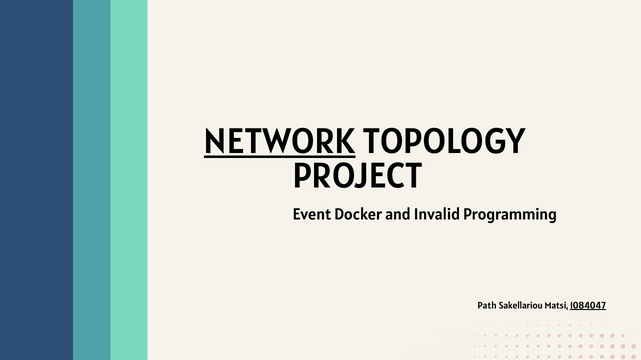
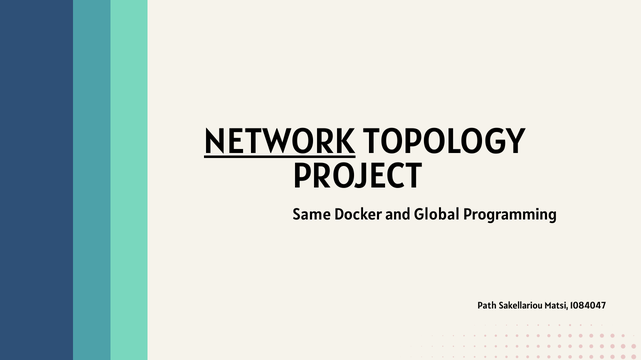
Event: Event -> Same
Invalid: Invalid -> Global
1084047 underline: present -> none
